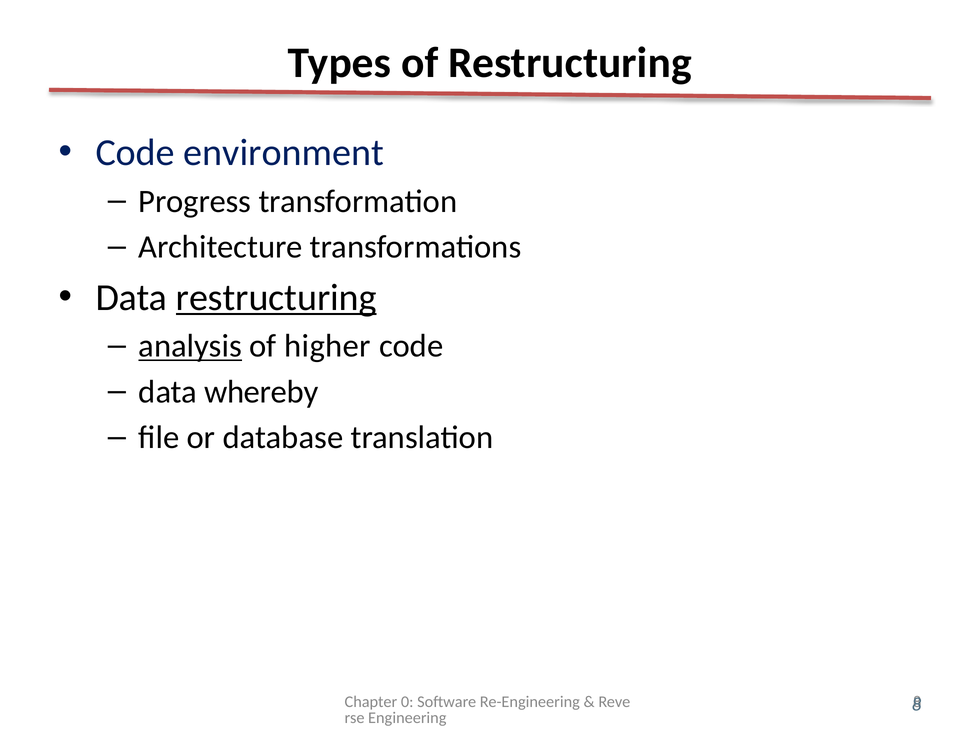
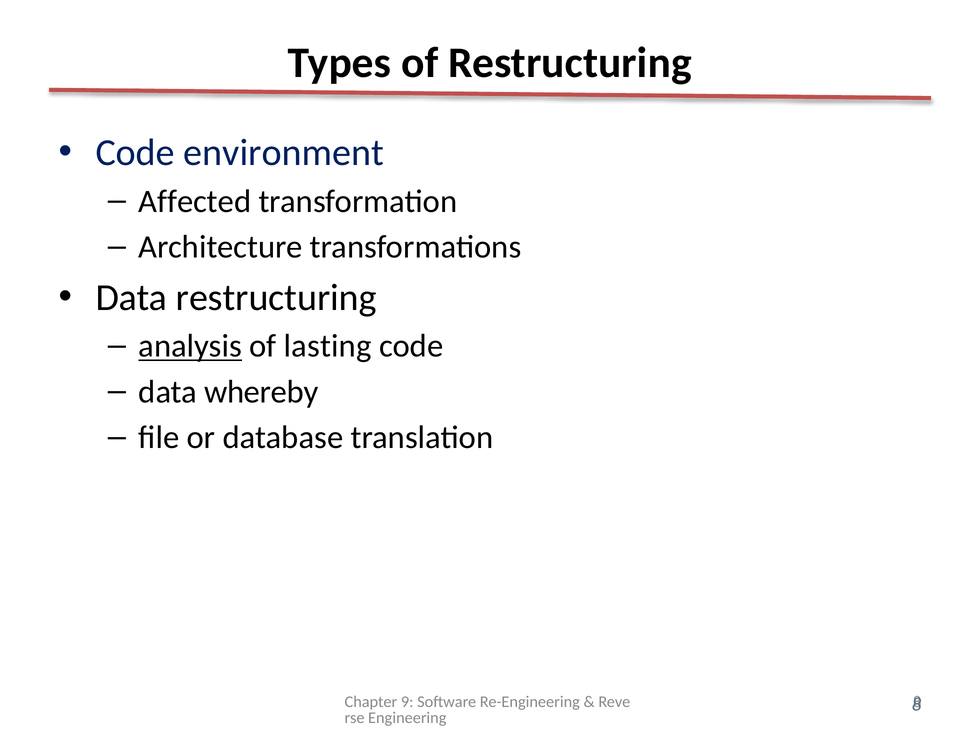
Progress: Progress -> Affected
restructuring at (276, 298) underline: present -> none
higher: higher -> lasting
0: 0 -> 9
